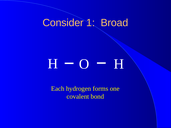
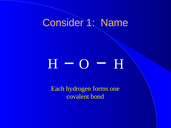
Broad: Broad -> Name
